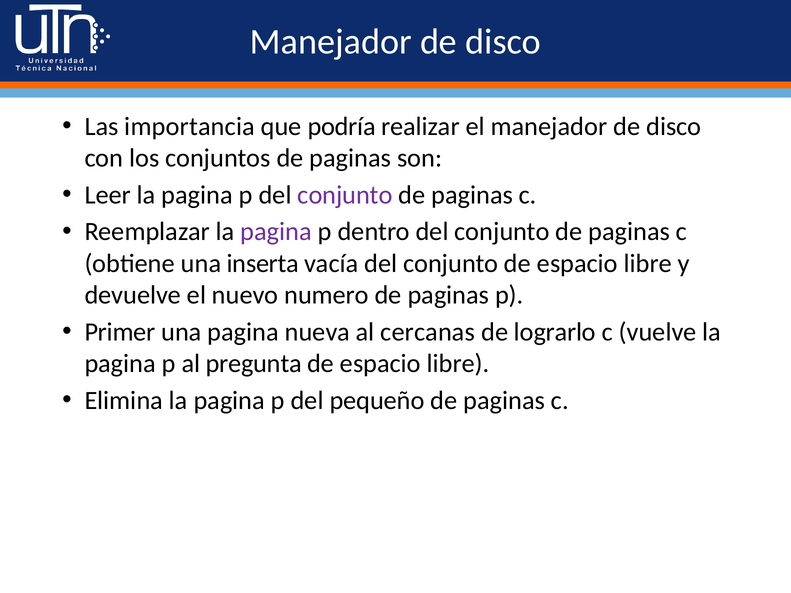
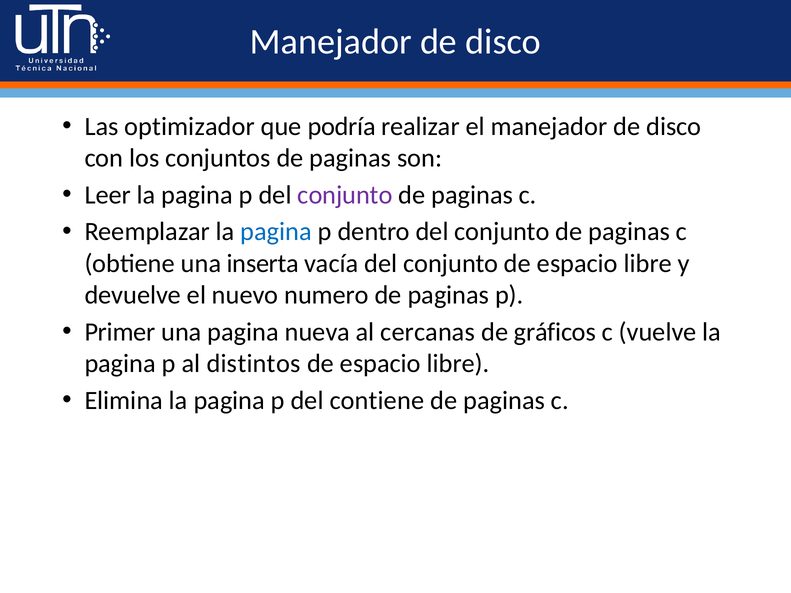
importancia: importancia -> optimizador
pagina at (276, 232) colour: purple -> blue
lograrlo: lograrlo -> gráficos
pregunta: pregunta -> distintos
pequeño: pequeño -> contiene
